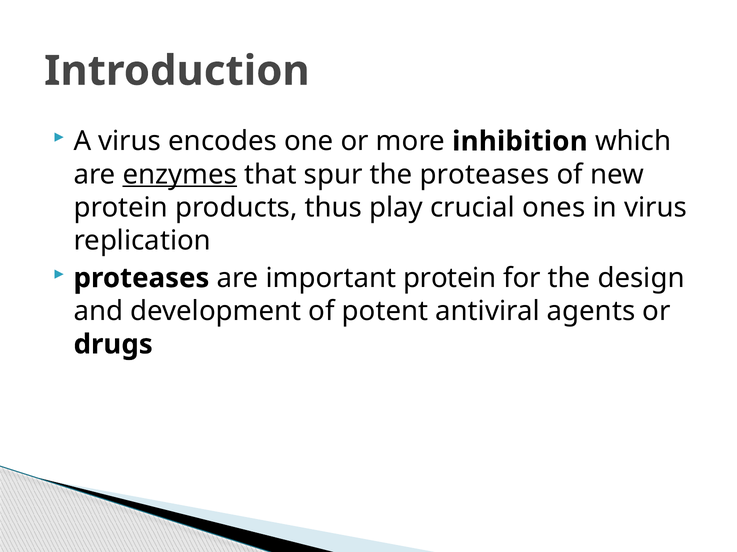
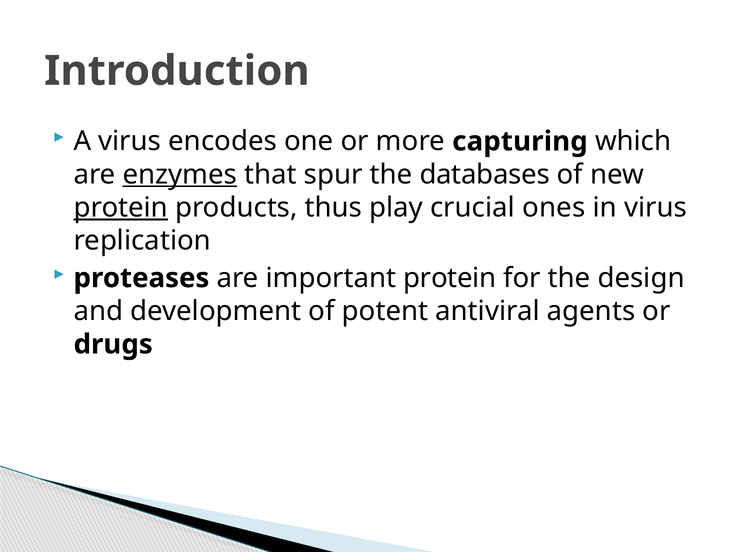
inhibition: inhibition -> capturing
the proteases: proteases -> databases
protein at (121, 208) underline: none -> present
